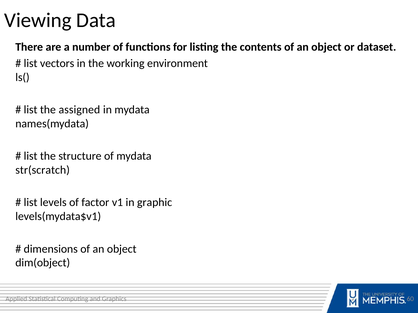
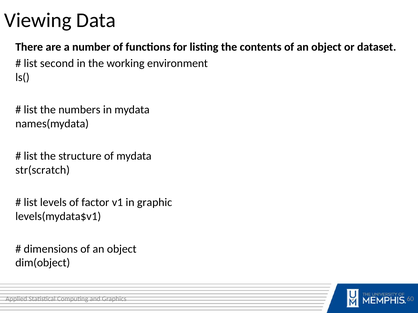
vectors: vectors -> second
assigned: assigned -> numbers
